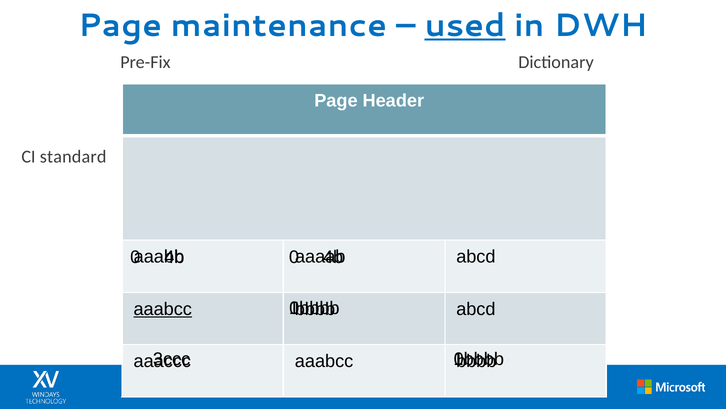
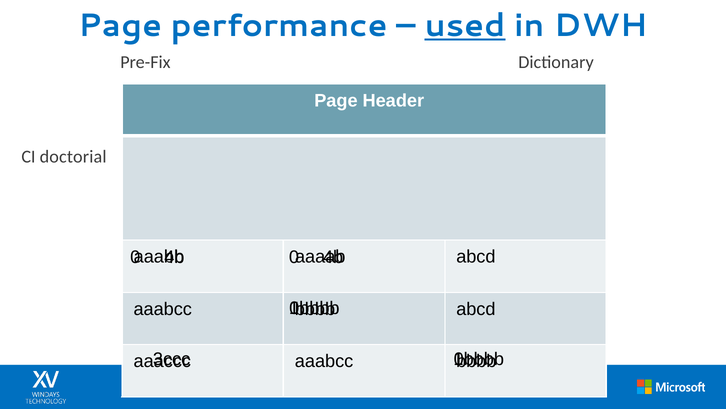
maintenance: maintenance -> performance
standard: standard -> doctorial
aaabcc at (163, 309) underline: present -> none
